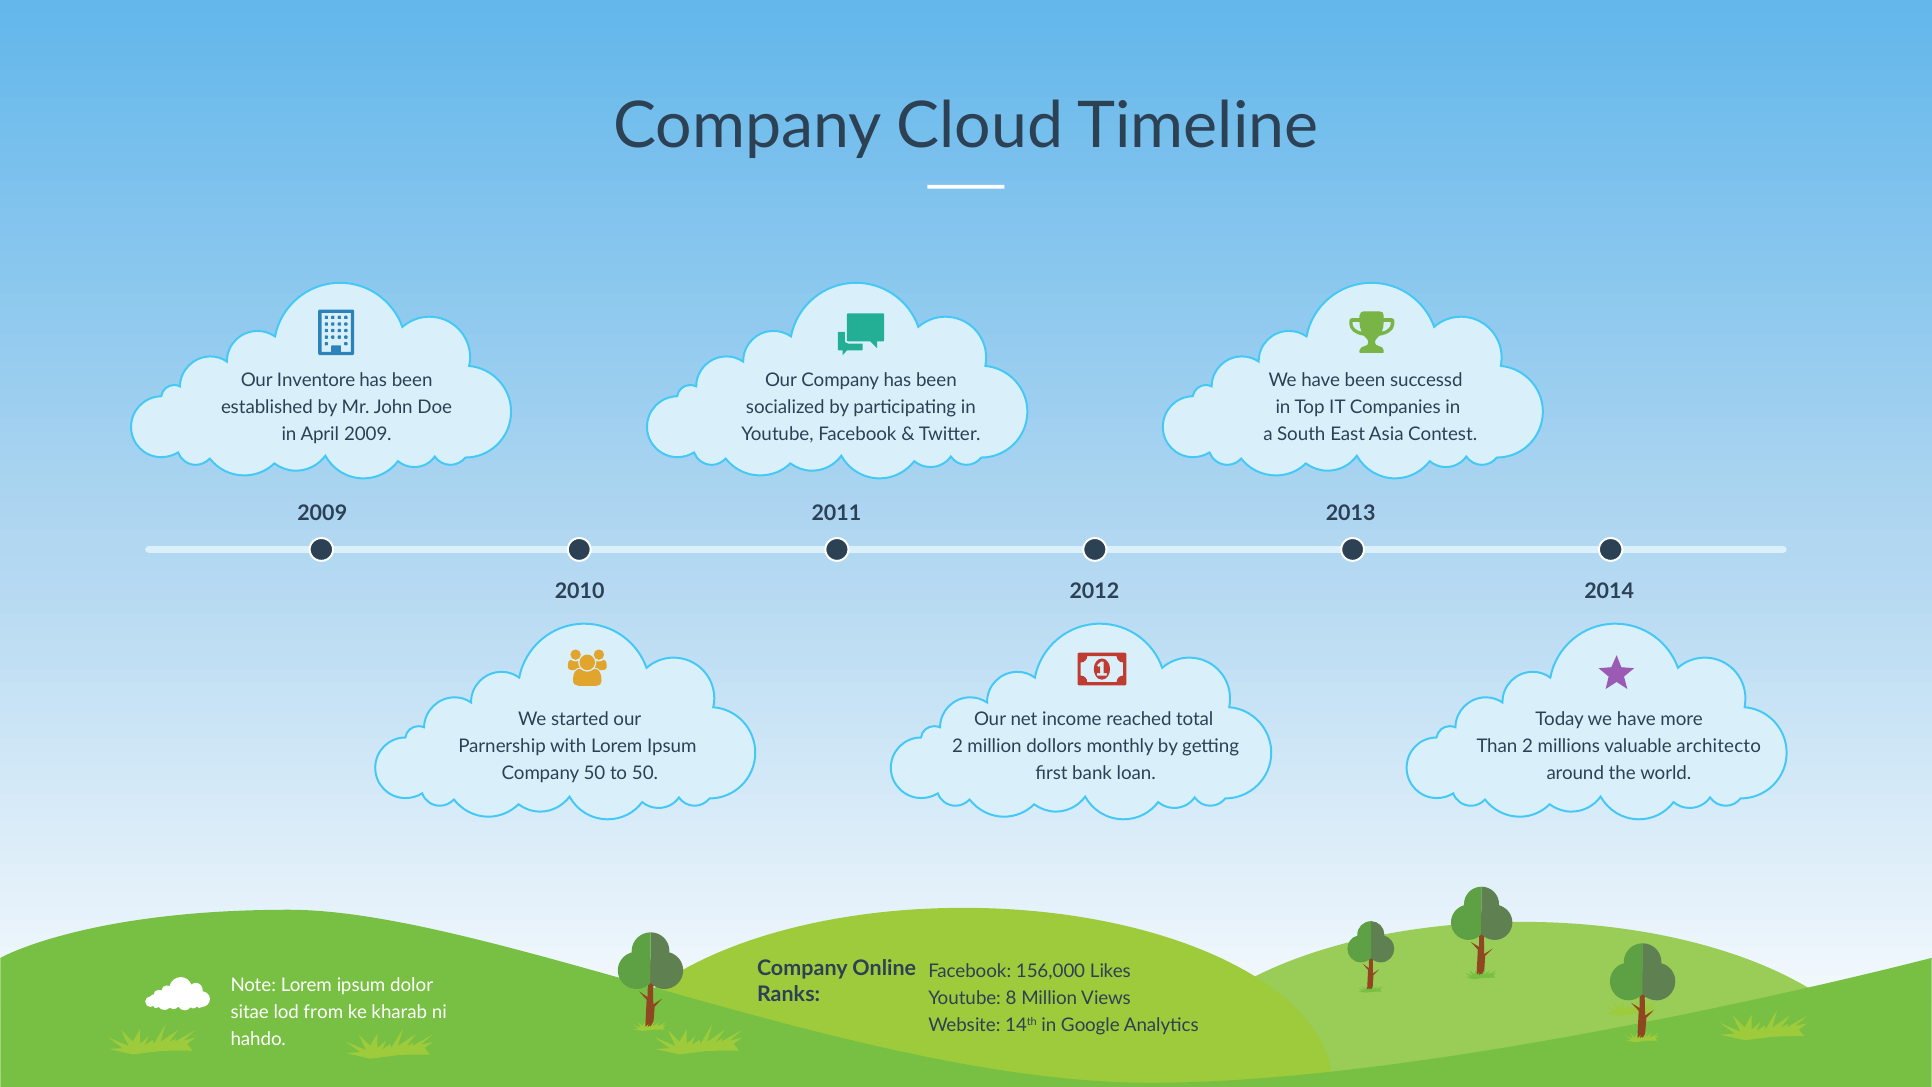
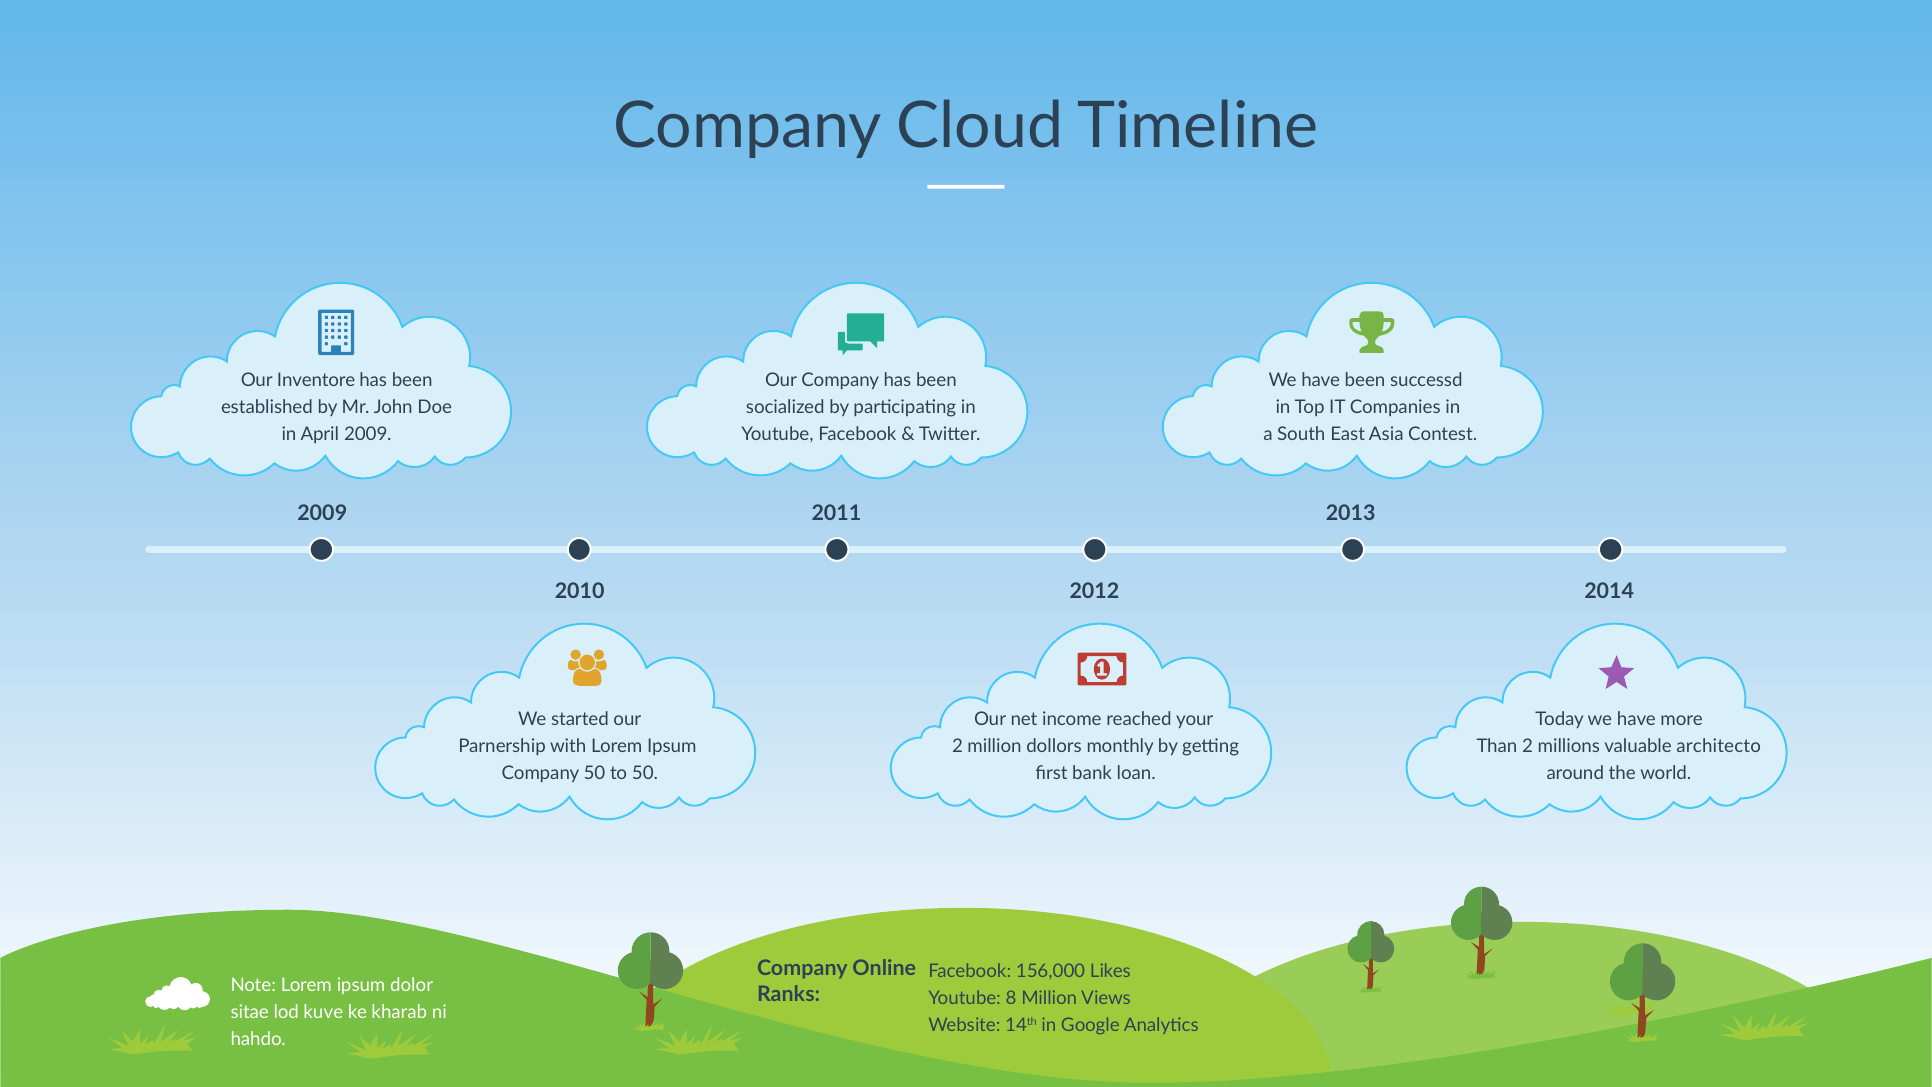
total: total -> your
from: from -> kuve
